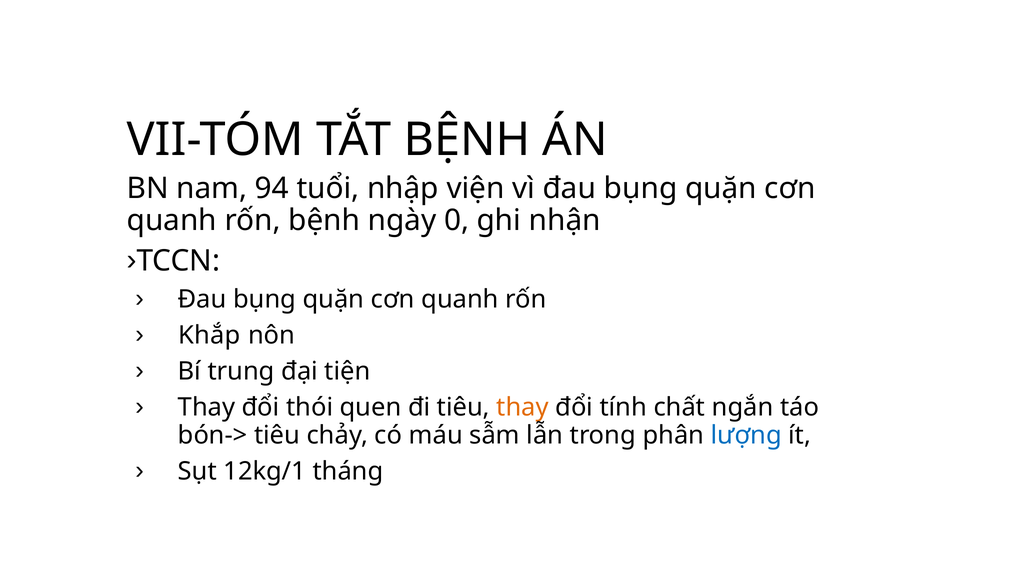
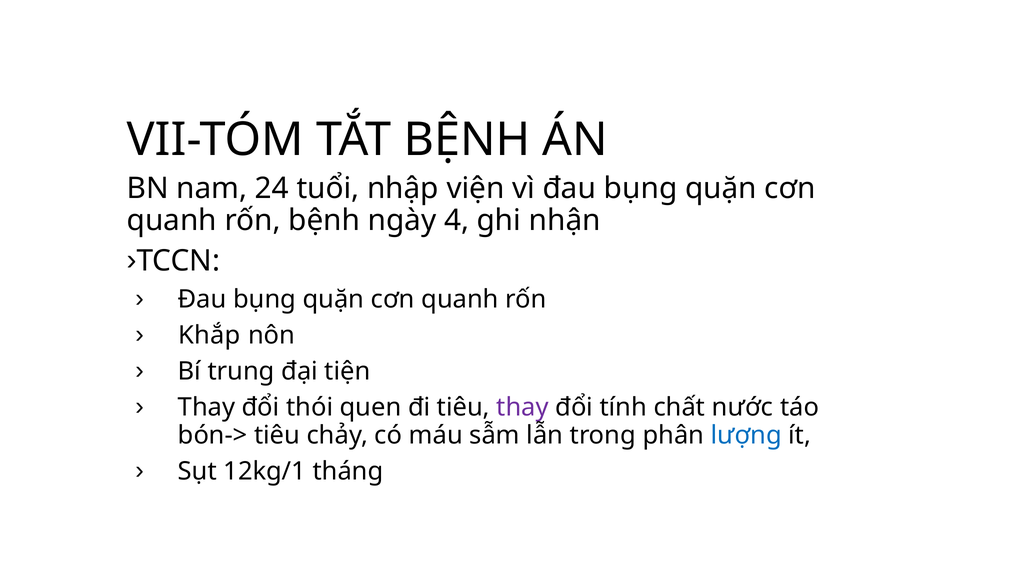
94: 94 -> 24
0: 0 -> 4
thay at (523, 408) colour: orange -> purple
ngắn: ngắn -> nước
